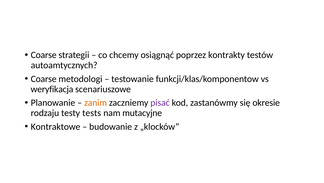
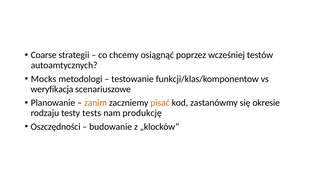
kontrakty: kontrakty -> wcześniej
Coarse at (44, 79): Coarse -> Mocks
pisać colour: purple -> orange
mutacyjne: mutacyjne -> produkcję
Kontraktowe: Kontraktowe -> Oszczędności
